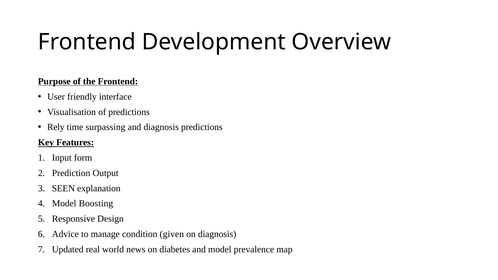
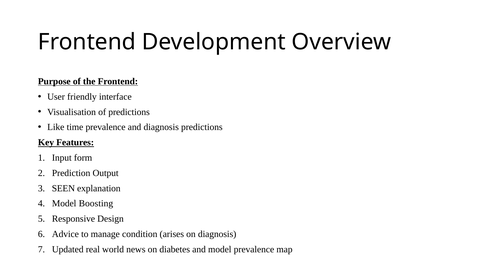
Rely: Rely -> Like
time surpassing: surpassing -> prevalence
given: given -> arises
